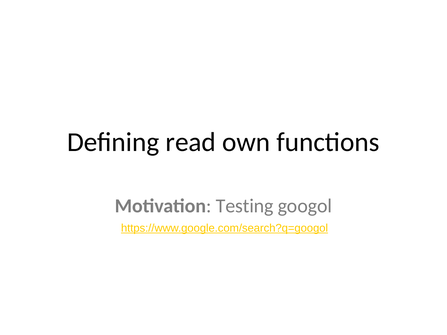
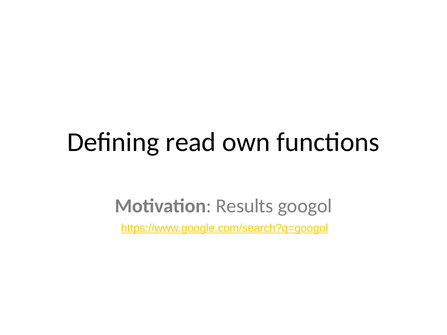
Testing: Testing -> Results
